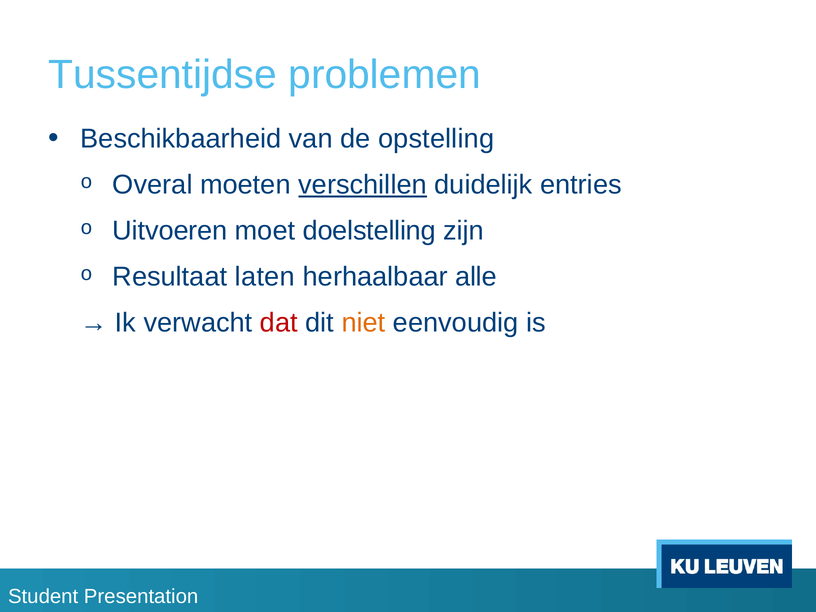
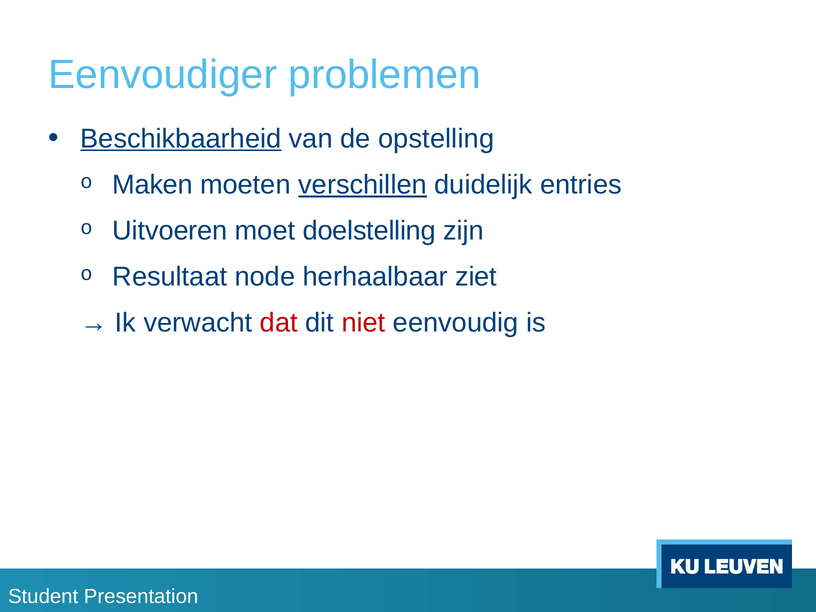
Tussentijdse: Tussentijdse -> Eenvoudiger
Beschikbaarheid underline: none -> present
Overal: Overal -> Maken
laten: laten -> node
alle: alle -> ziet
niet colour: orange -> red
